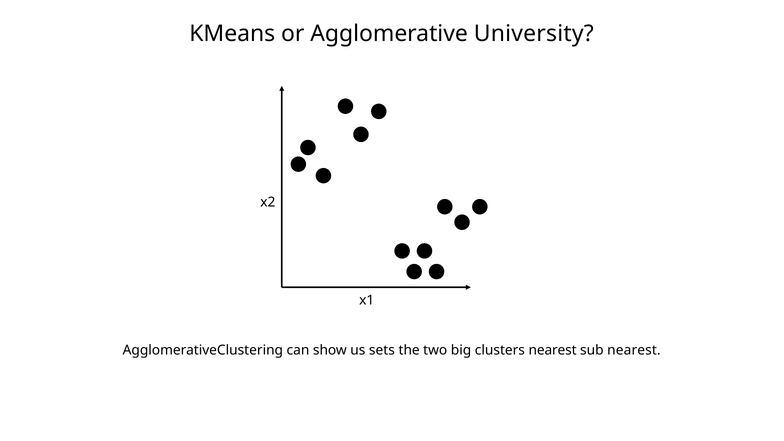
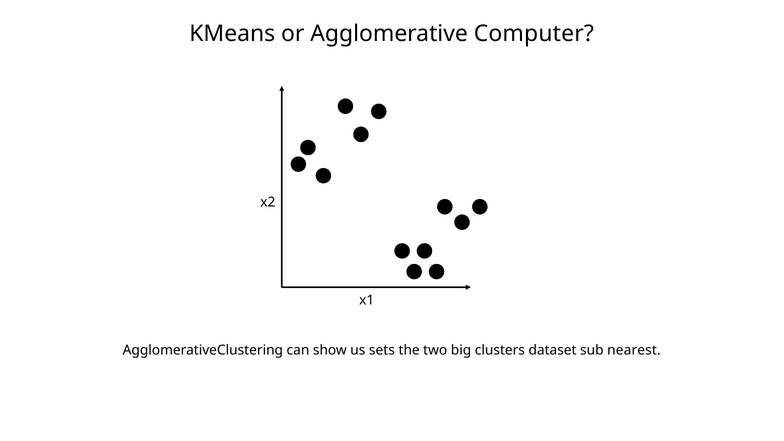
University: University -> Computer
clusters nearest: nearest -> dataset
